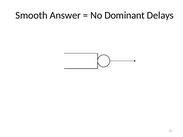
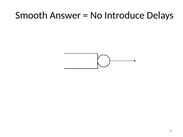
Dominant: Dominant -> Introduce
